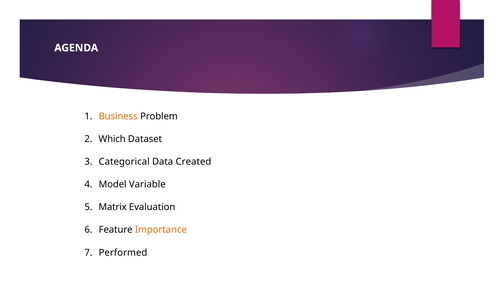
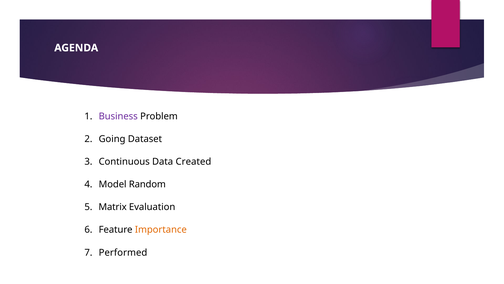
Business colour: orange -> purple
Which: Which -> Going
Categorical: Categorical -> Continuous
Variable: Variable -> Random
